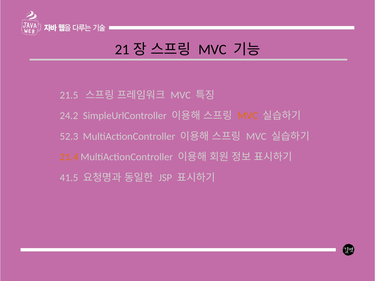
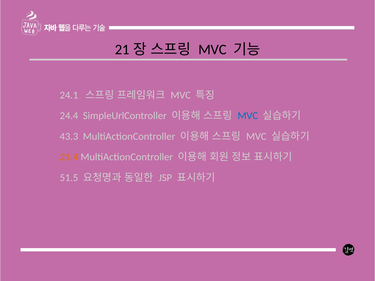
21.5: 21.5 -> 24.1
24.2: 24.2 -> 24.4
MVC at (248, 116) colour: orange -> blue
52.3: 52.3 -> 43.3
41.5: 41.5 -> 51.5
